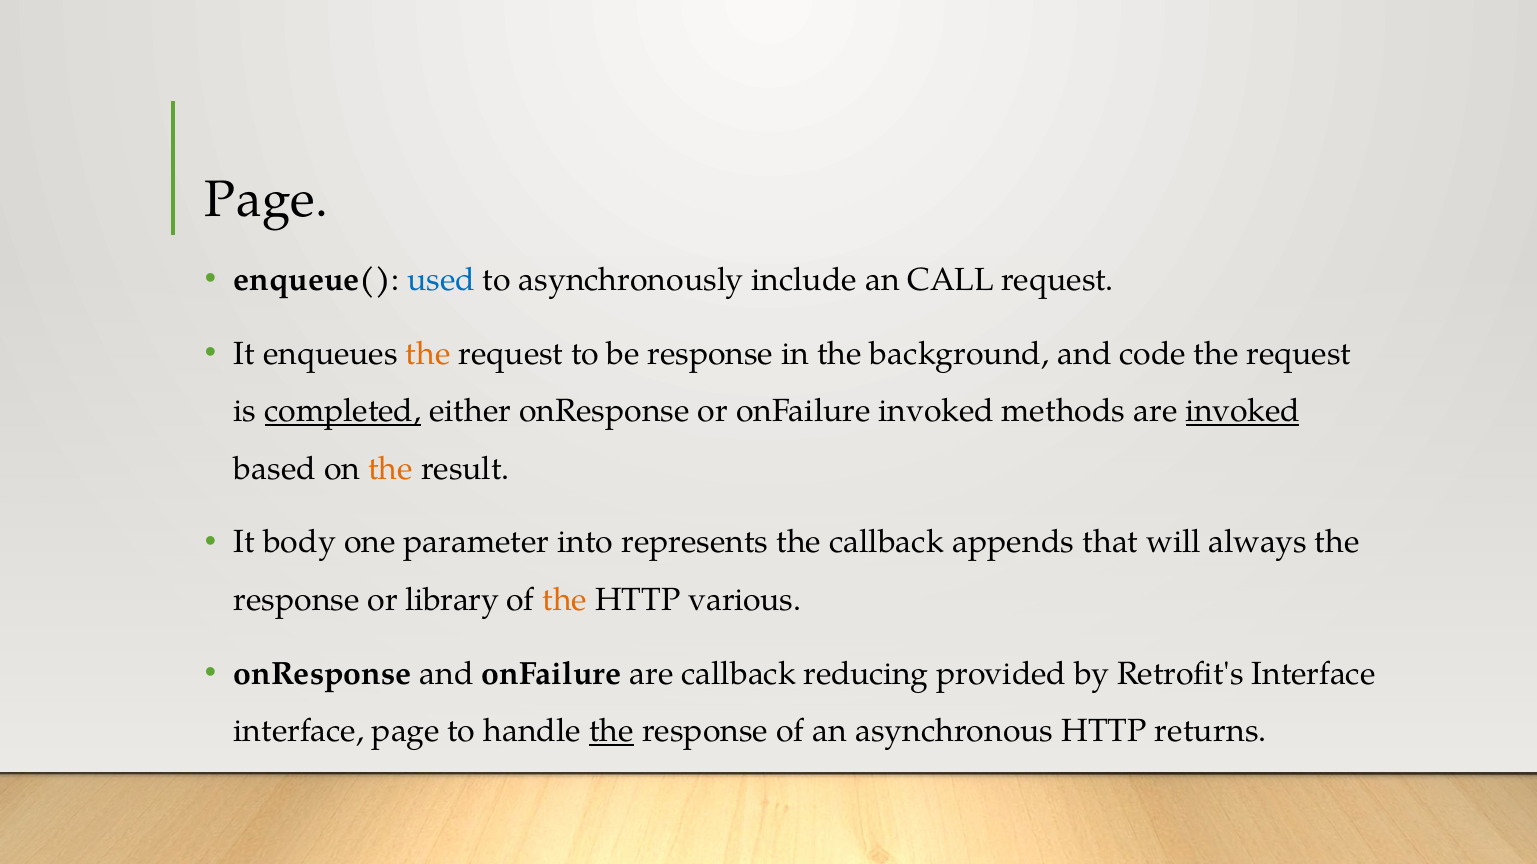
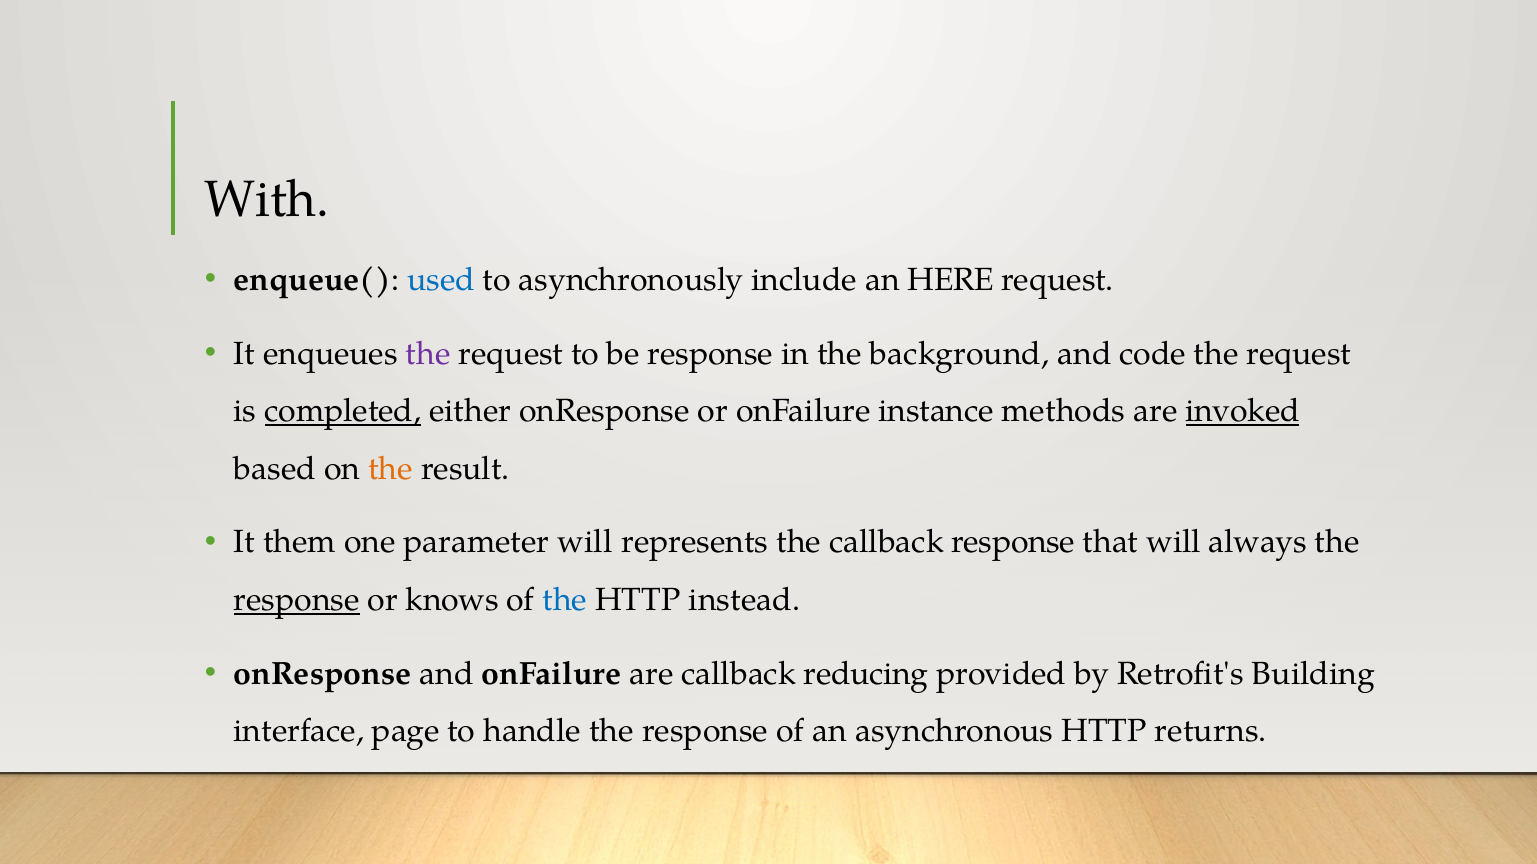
Page at (267, 200): Page -> With
CALL: CALL -> HERE
the at (428, 354) colour: orange -> purple
onFailure invoked: invoked -> instance
body: body -> them
parameter into: into -> will
callback appends: appends -> response
response at (297, 600) underline: none -> present
library: library -> knows
the at (565, 600) colour: orange -> blue
various: various -> instead
Retrofit's Interface: Interface -> Building
the at (612, 732) underline: present -> none
